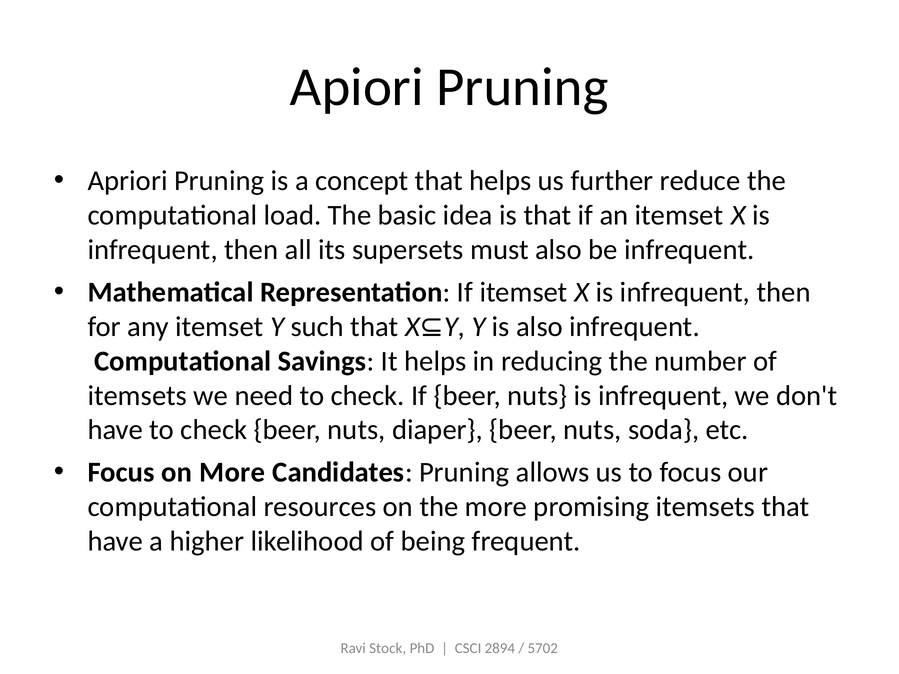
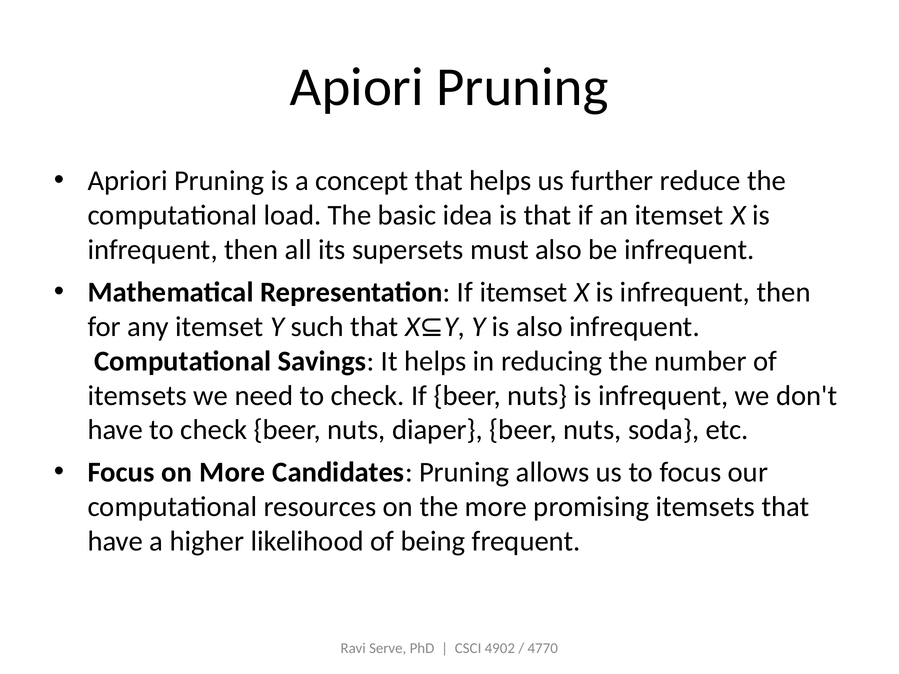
Stock: Stock -> Serve
2894: 2894 -> 4902
5702: 5702 -> 4770
